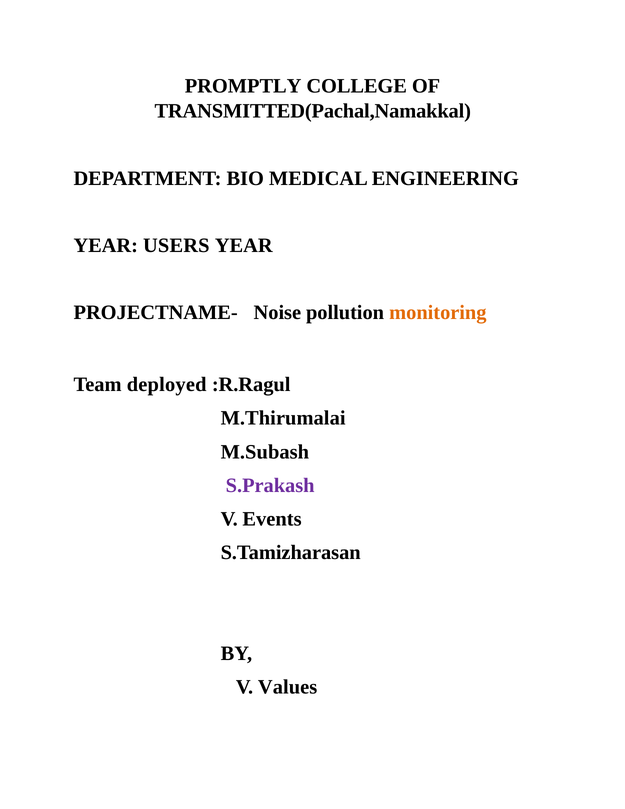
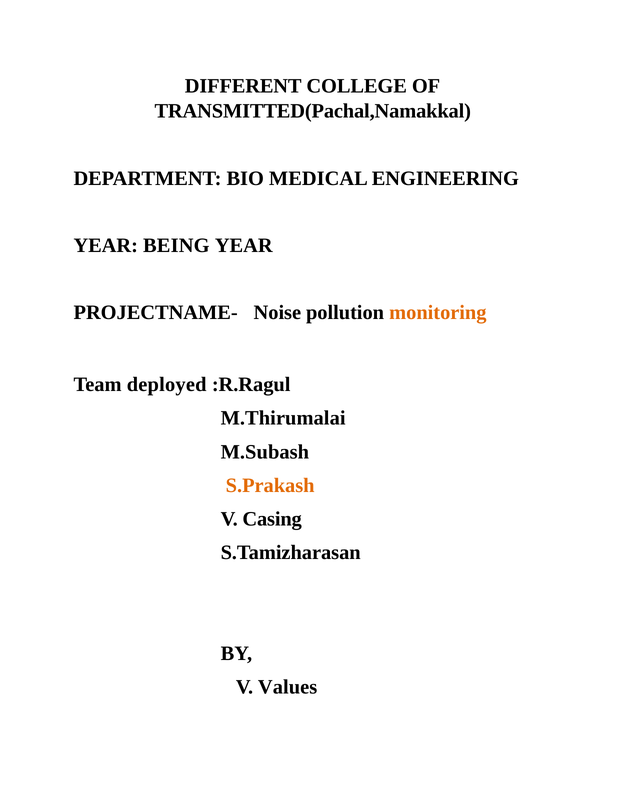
PROMPTLY: PROMPTLY -> DIFFERENT
USERS: USERS -> BEING
S.Prakash colour: purple -> orange
Events: Events -> Casing
